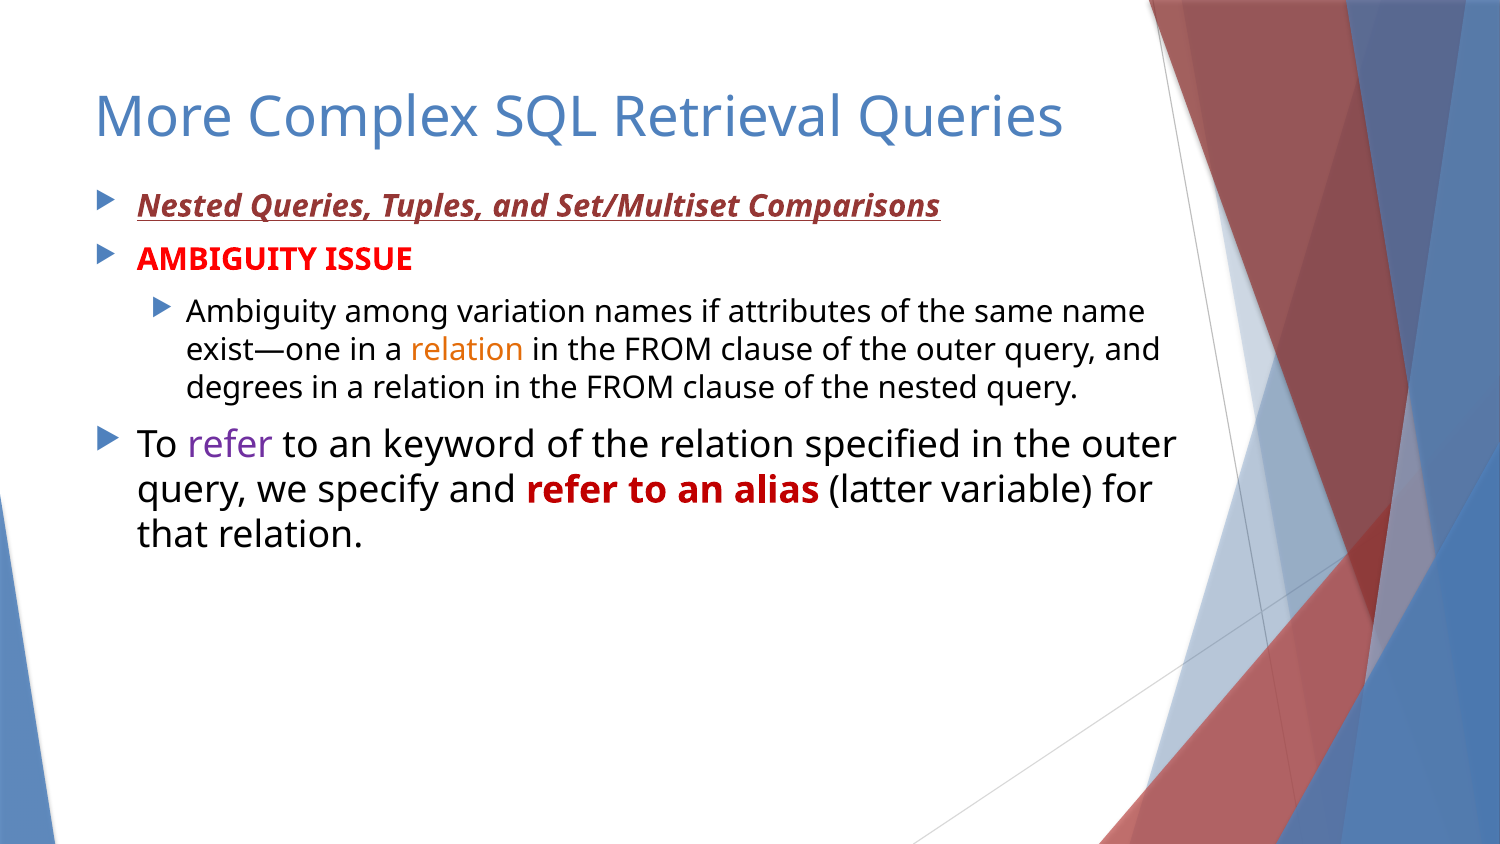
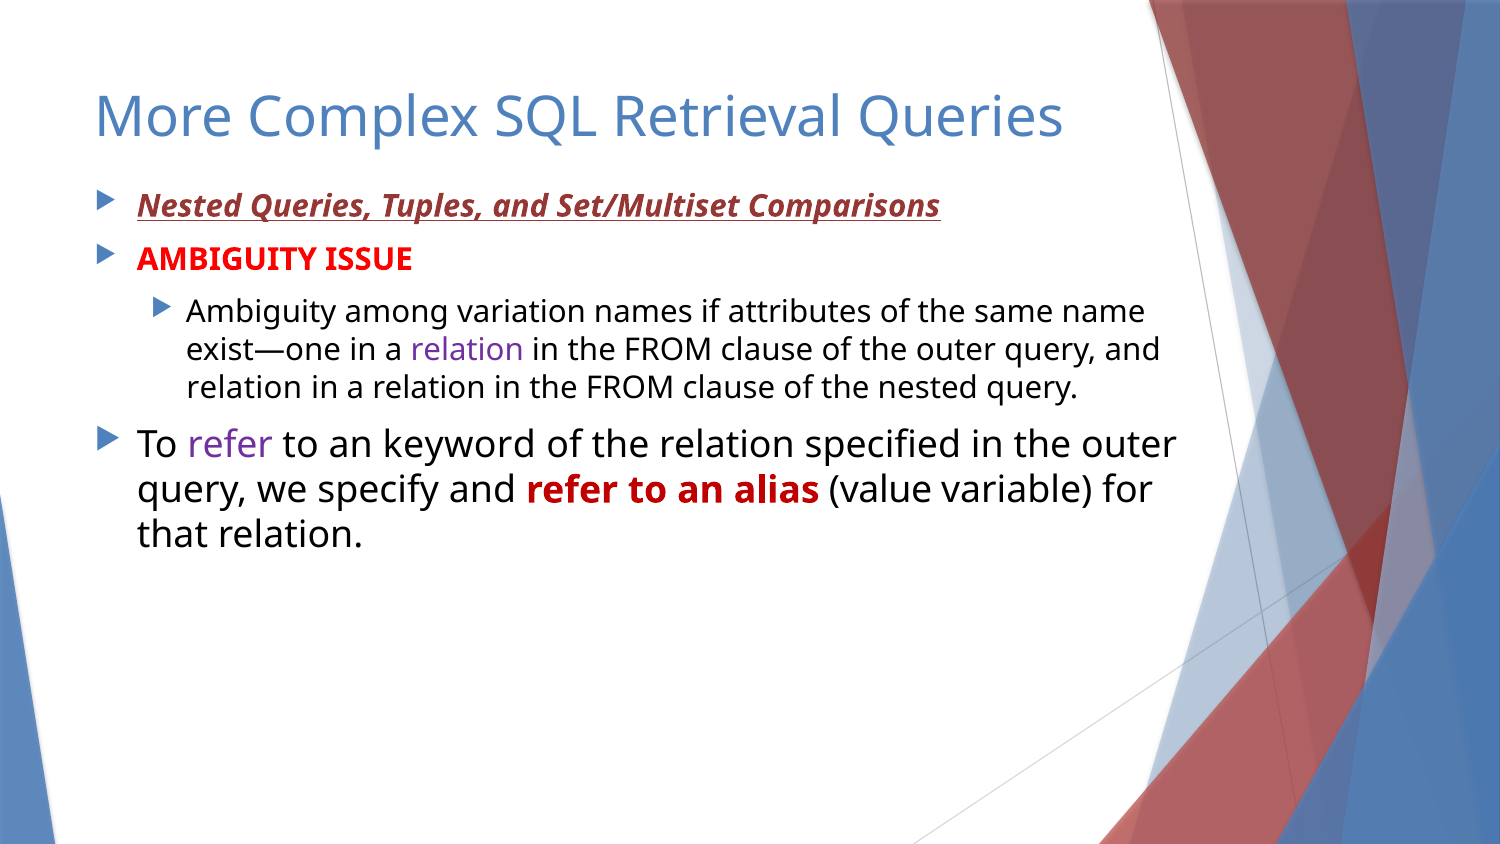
relation at (467, 350) colour: orange -> purple
degrees at (245, 388): degrees -> relation
latter: latter -> value
